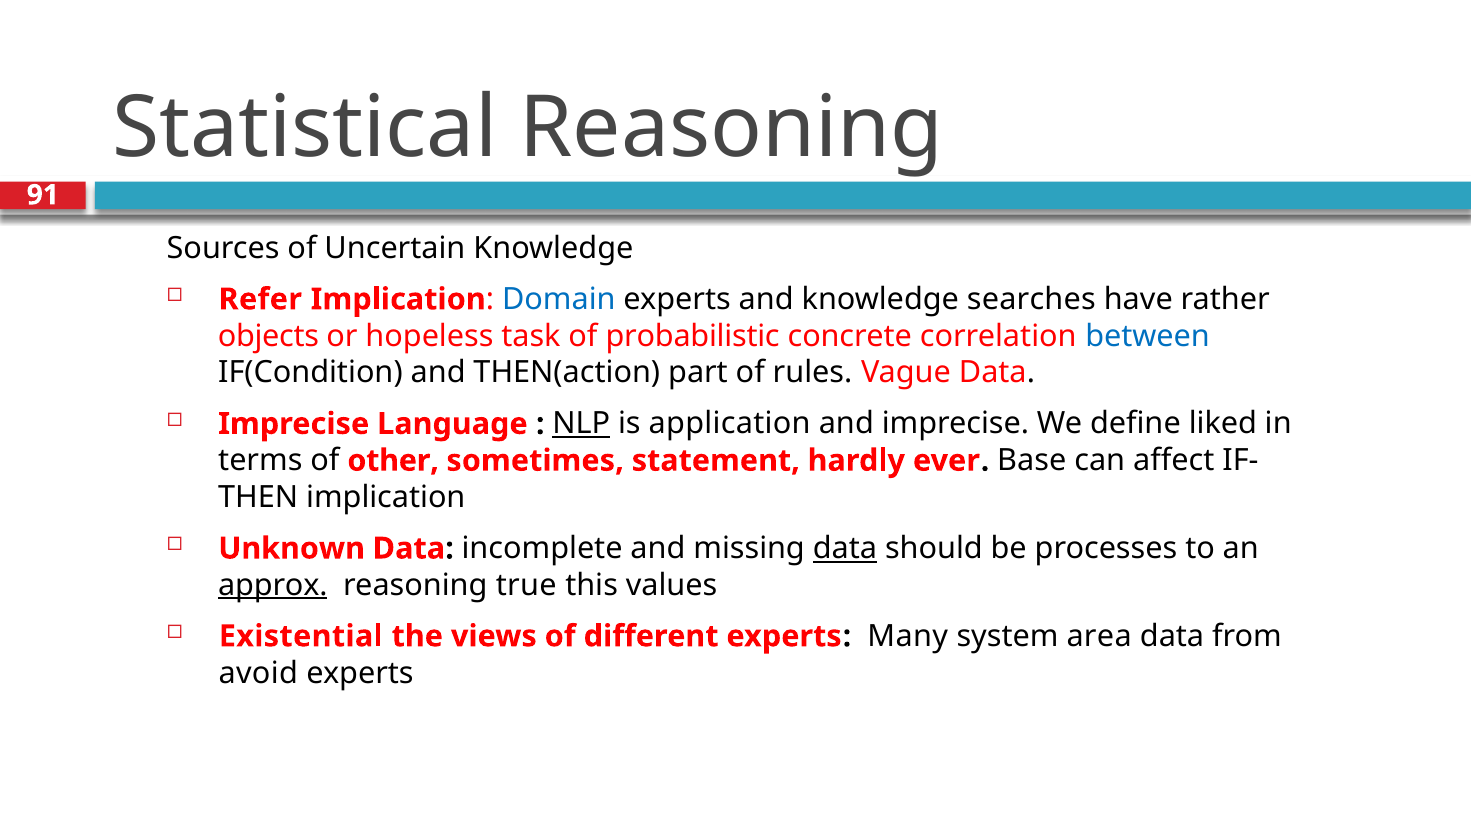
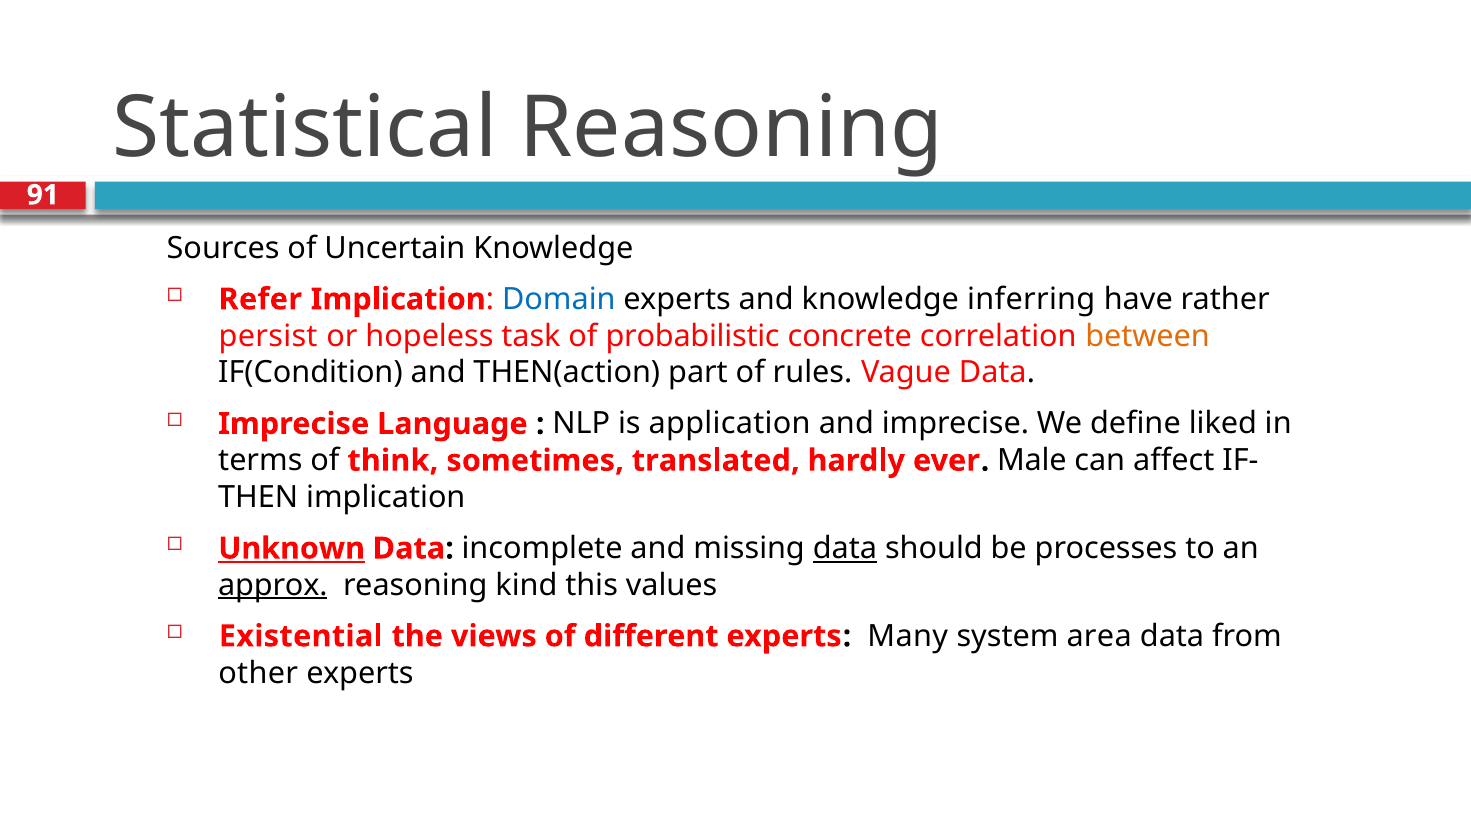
searches: searches -> inferring
objects: objects -> persist
between colour: blue -> orange
NLP underline: present -> none
other: other -> think
statement: statement -> translated
Base: Base -> Male
Unknown underline: none -> present
true: true -> kind
avoid: avoid -> other
